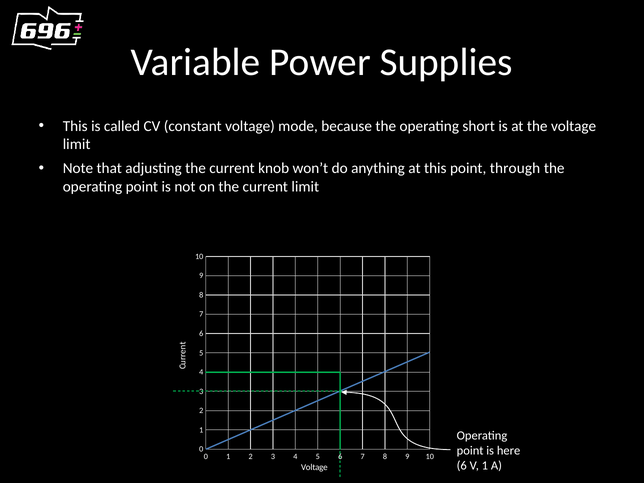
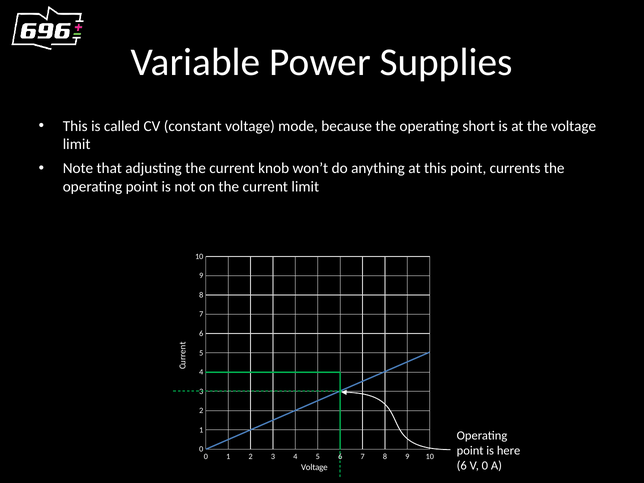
through: through -> currents
V 1: 1 -> 0
